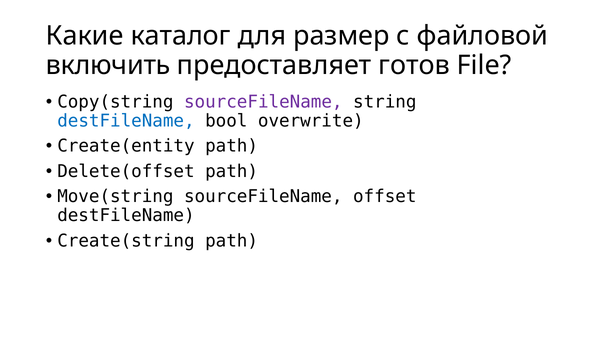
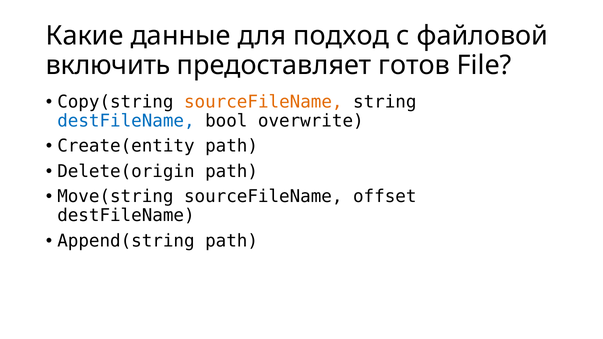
каталог: каталог -> данные
размер: размер -> подход
sourceFileName at (263, 102) colour: purple -> orange
Delete(offset: Delete(offset -> Delete(origin
Create(string: Create(string -> Append(string
